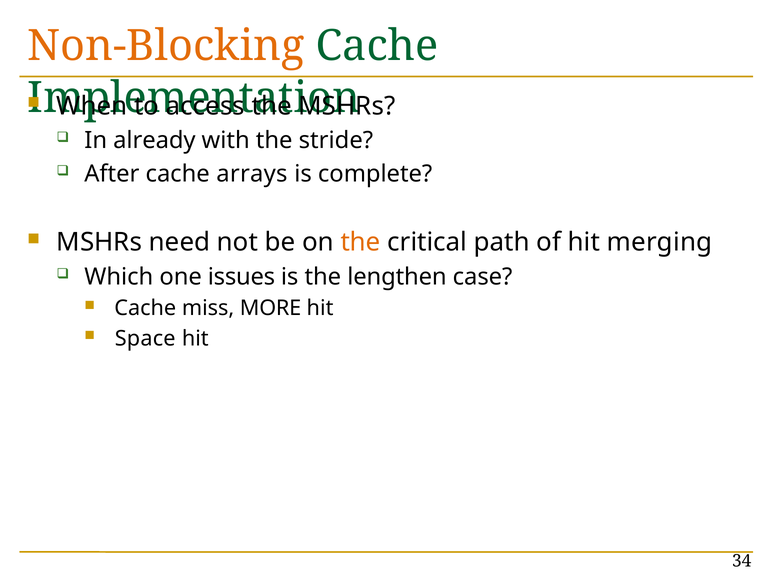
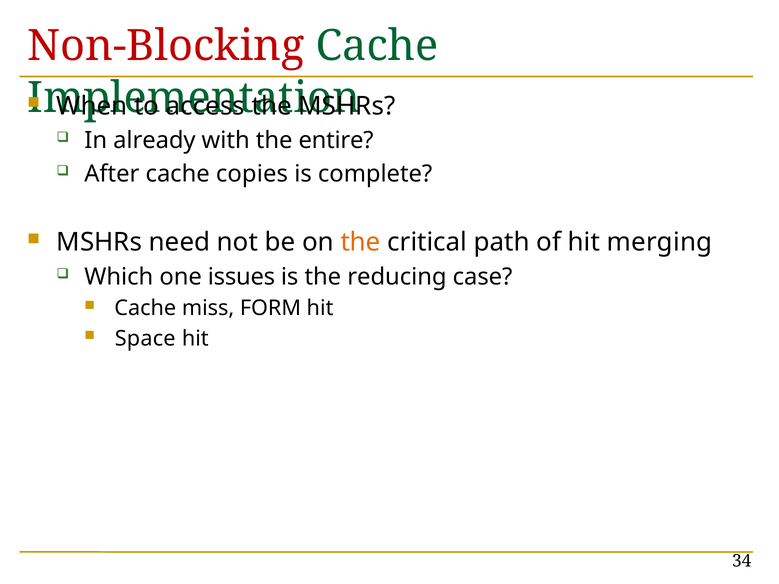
Non-Blocking colour: orange -> red
stride: stride -> entire
arrays: arrays -> copies
lengthen: lengthen -> reducing
MORE: MORE -> FORM
